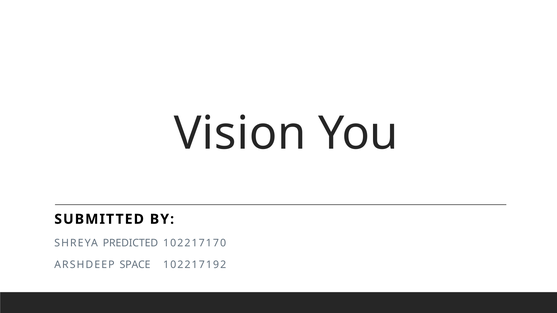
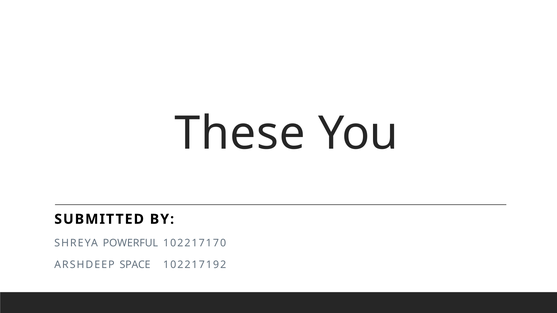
Vision: Vision -> These
PREDICTED: PREDICTED -> POWERFUL
